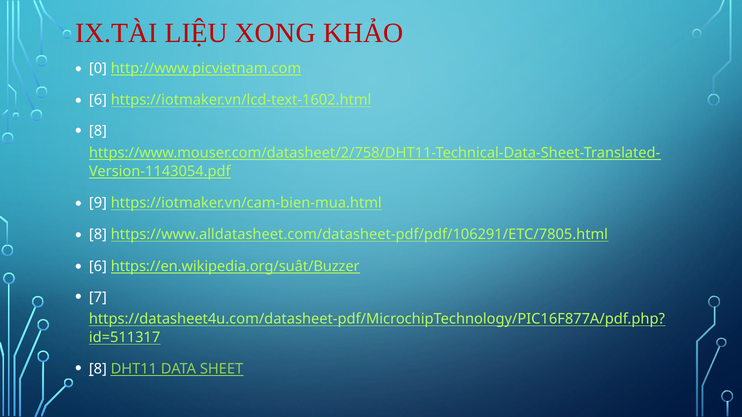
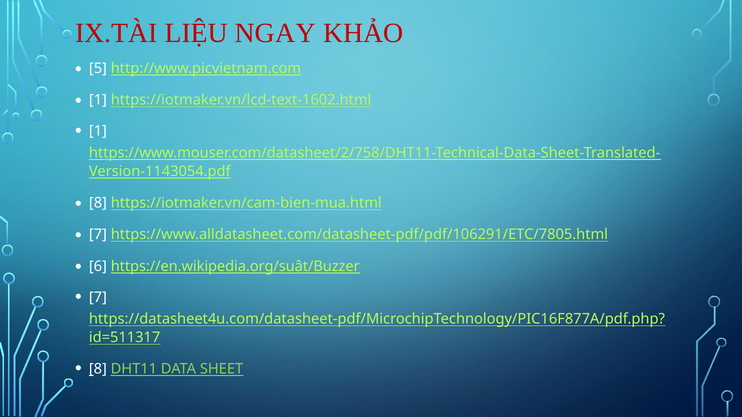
XONG: XONG -> NGAY
0: 0 -> 5
6 at (98, 100): 6 -> 1
8 at (98, 131): 8 -> 1
9 at (98, 203): 9 -> 8
8 at (98, 235): 8 -> 7
